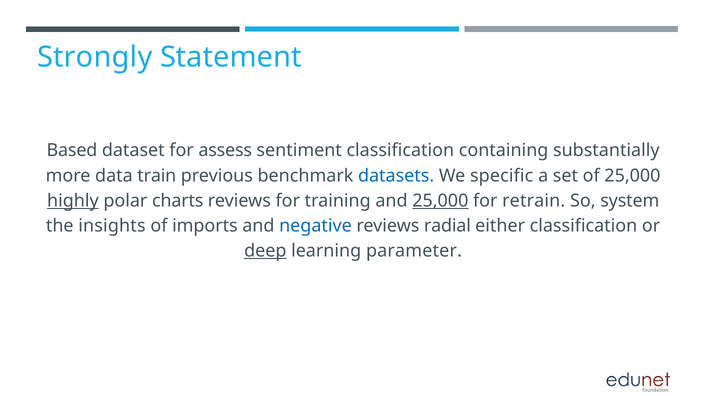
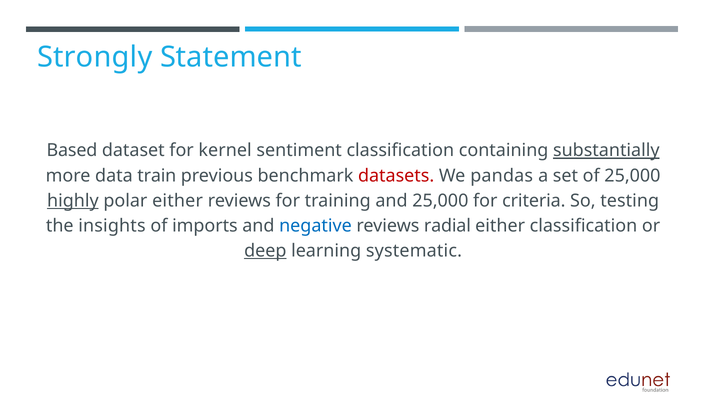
assess: assess -> kernel
substantially underline: none -> present
datasets colour: blue -> red
specific: specific -> pandas
polar charts: charts -> either
25,000 at (440, 201) underline: present -> none
retrain: retrain -> criteria
system: system -> testing
parameter: parameter -> systematic
